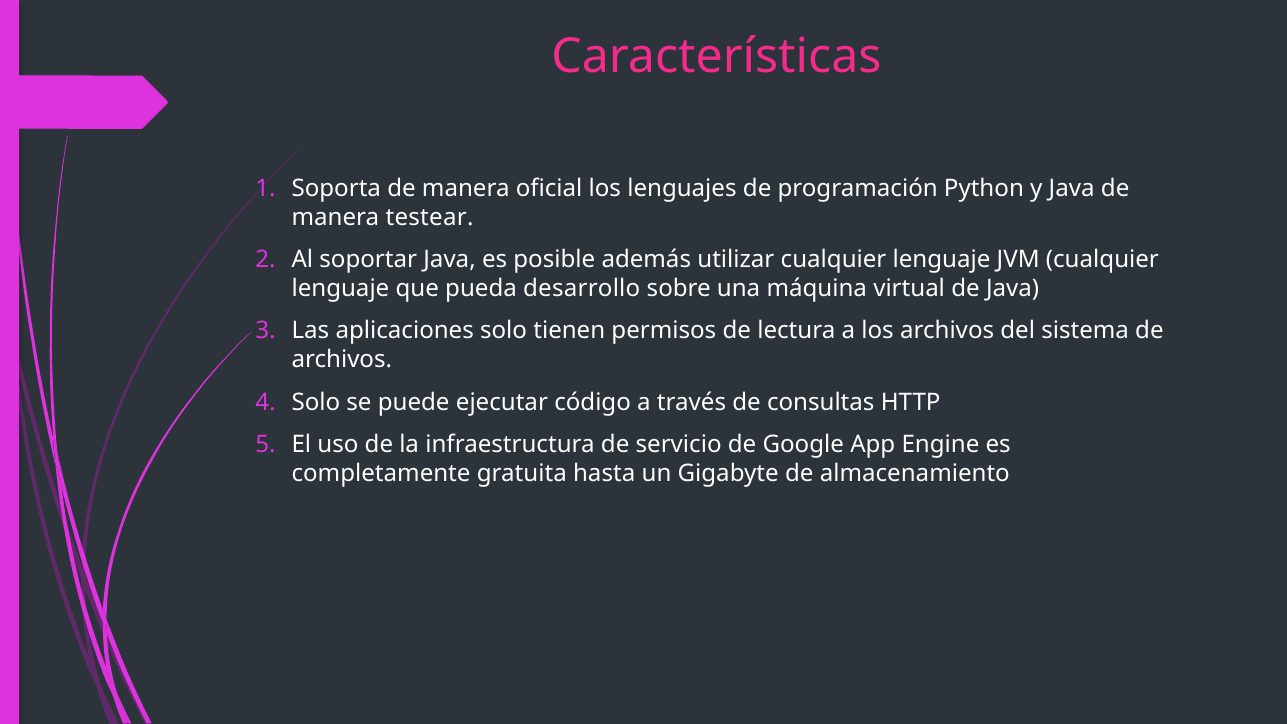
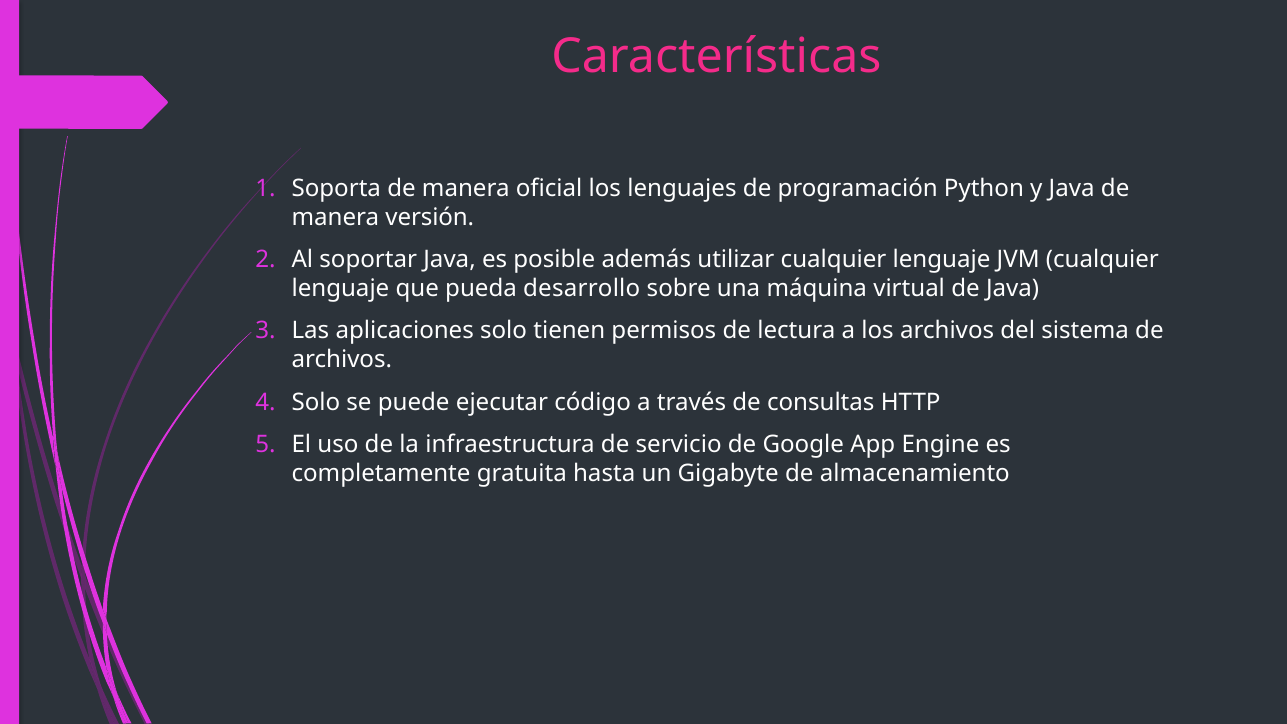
testear: testear -> versión
